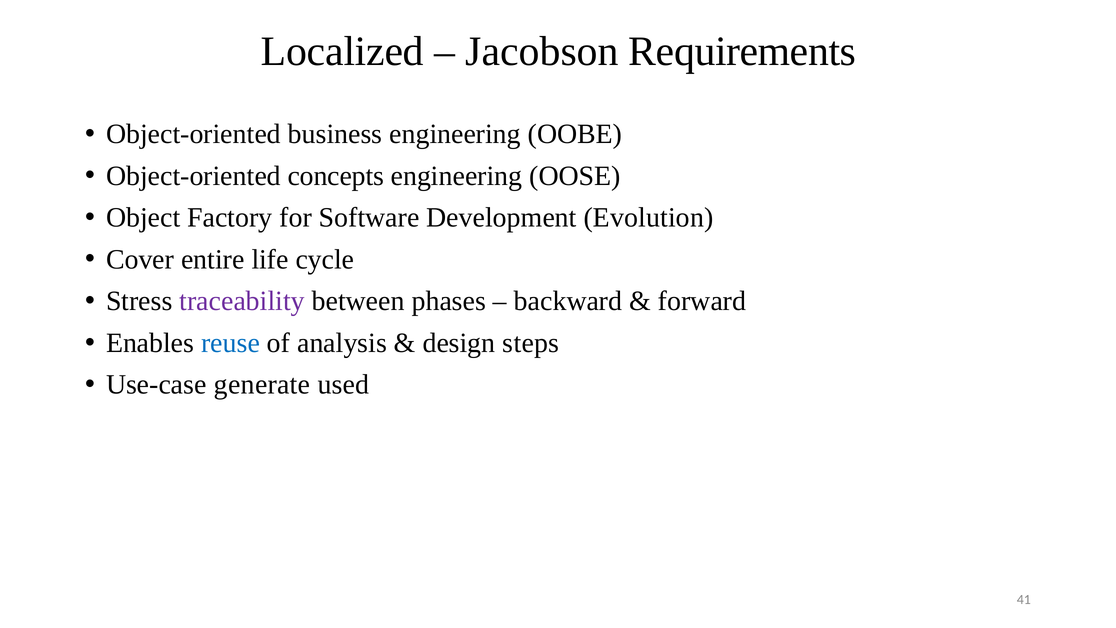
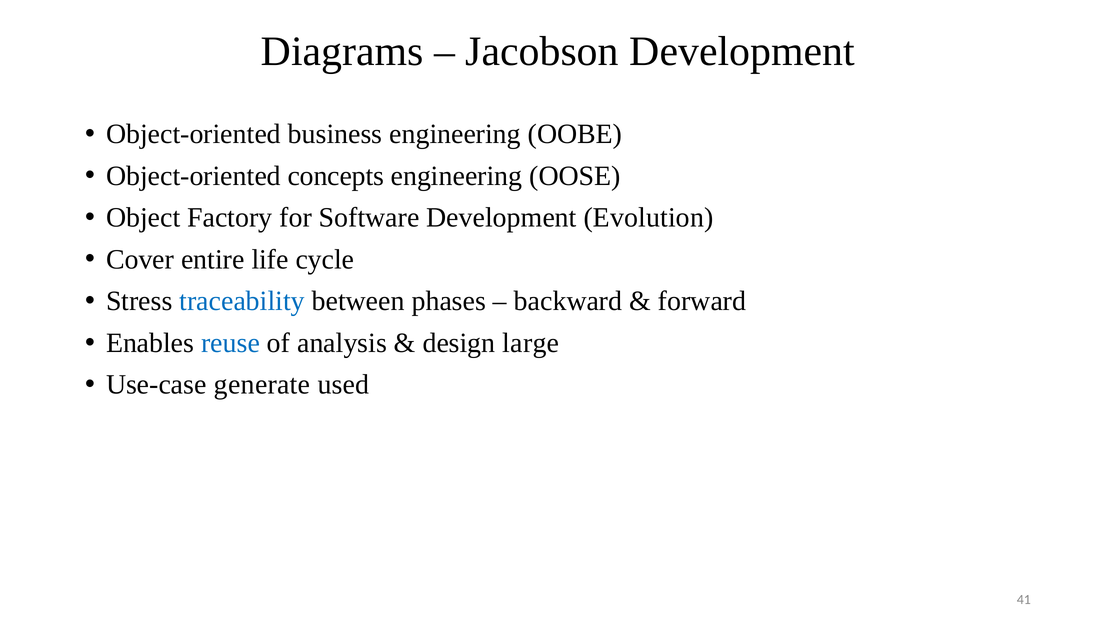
Localized: Localized -> Diagrams
Jacobson Requirements: Requirements -> Development
traceability colour: purple -> blue
steps: steps -> large
